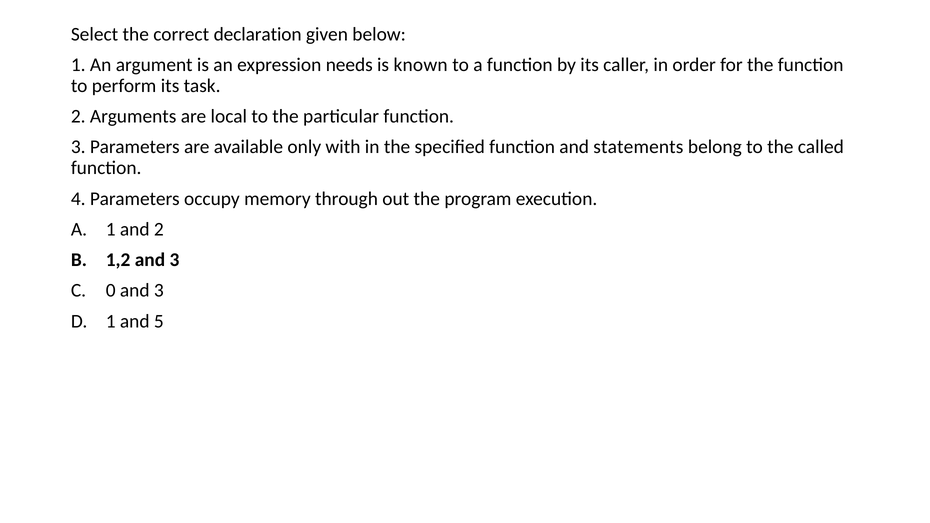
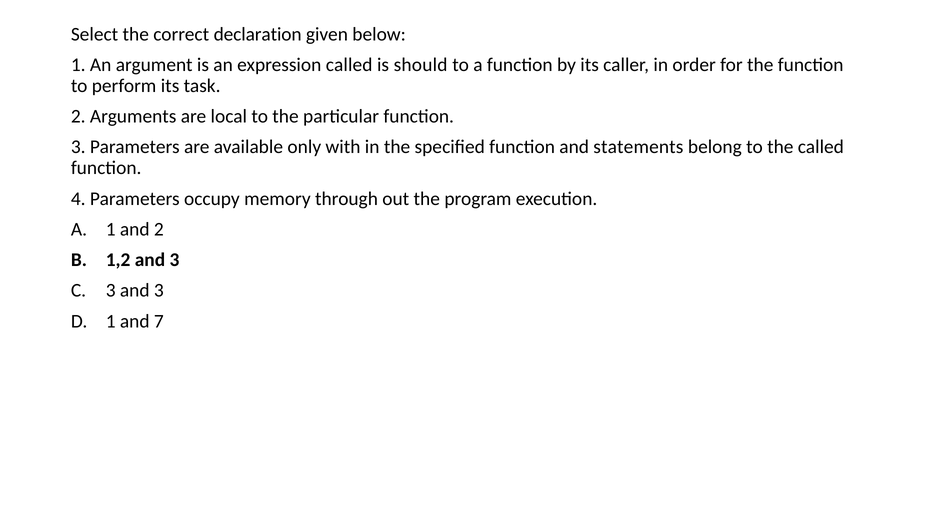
expression needs: needs -> called
known: known -> should
0 at (111, 291): 0 -> 3
5: 5 -> 7
